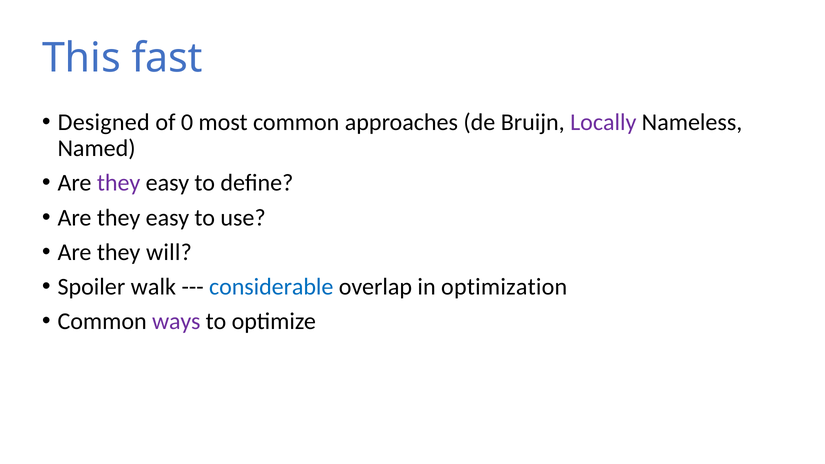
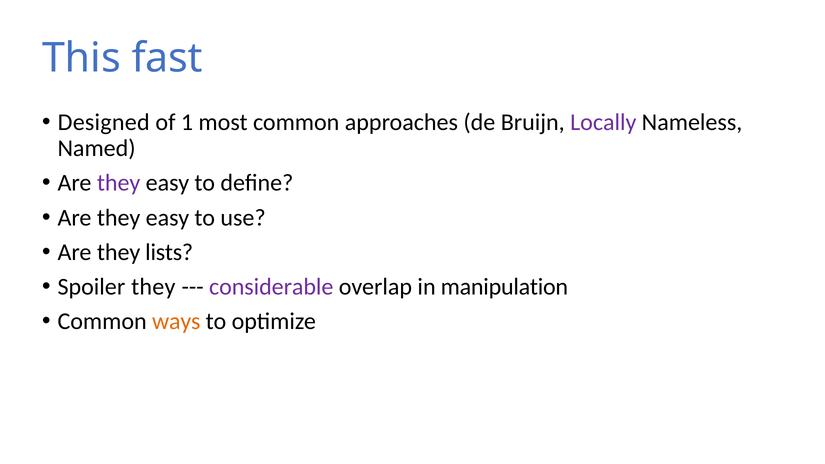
0: 0 -> 1
will: will -> lists
Spoiler walk: walk -> they
considerable colour: blue -> purple
optimization: optimization -> manipulation
ways colour: purple -> orange
